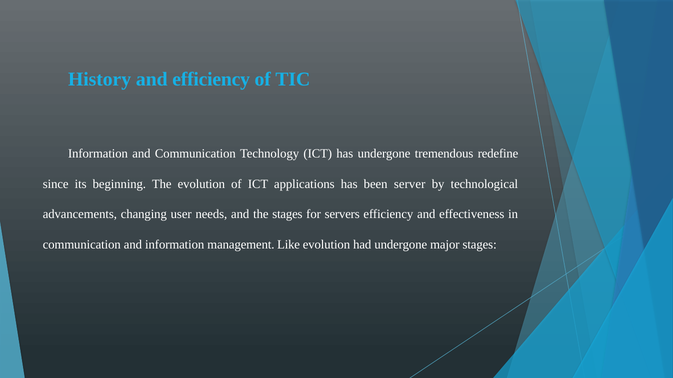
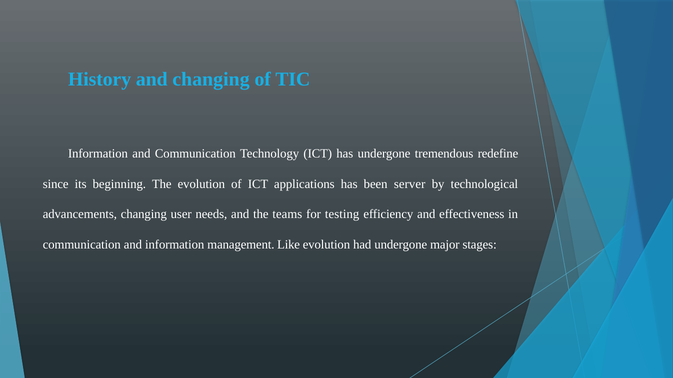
and efficiency: efficiency -> changing
the stages: stages -> teams
servers: servers -> testing
